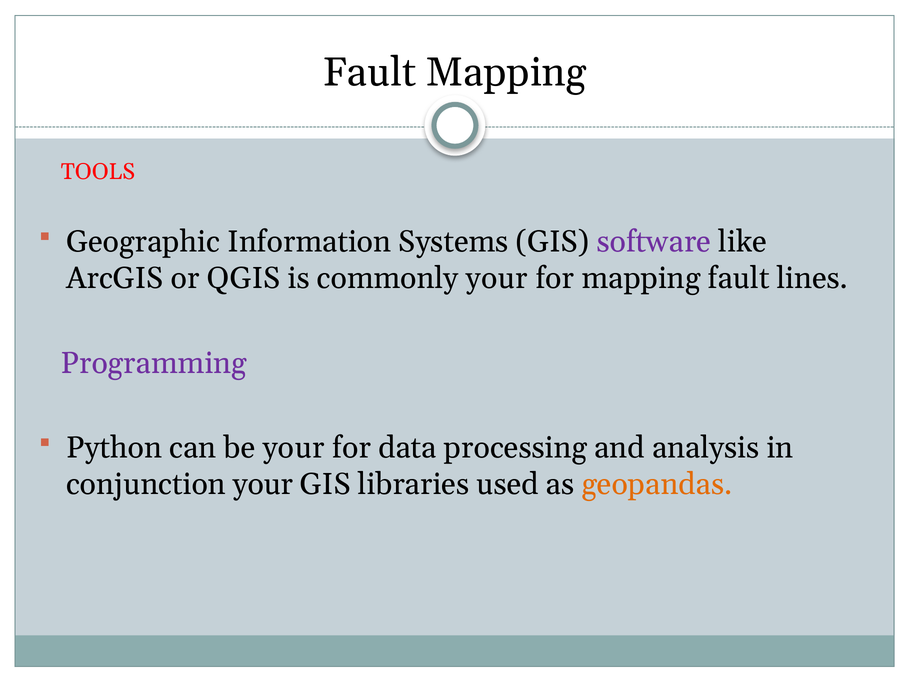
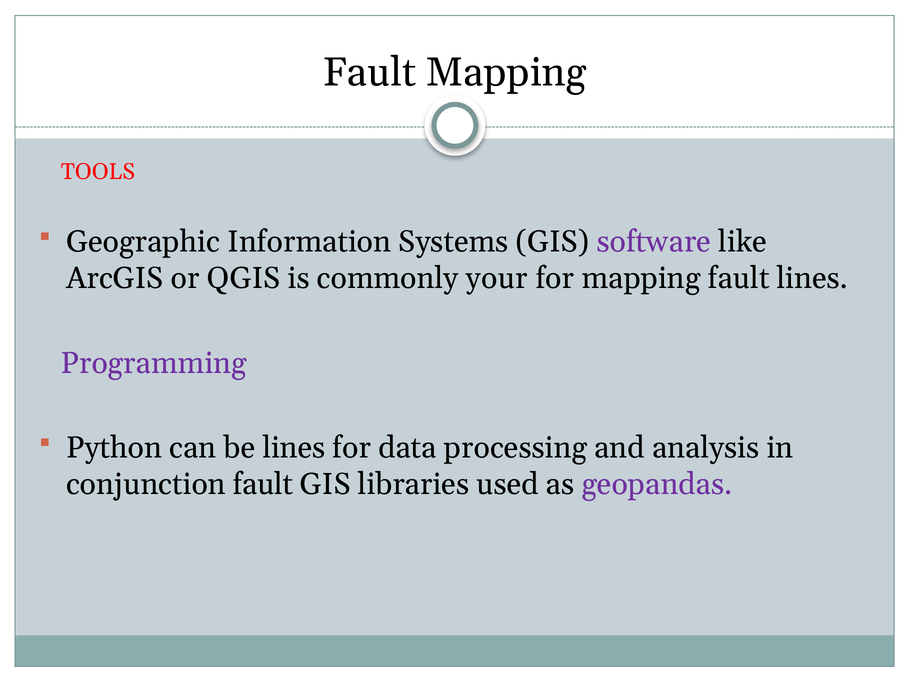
be your: your -> lines
conjunction your: your -> fault
geopandas colour: orange -> purple
